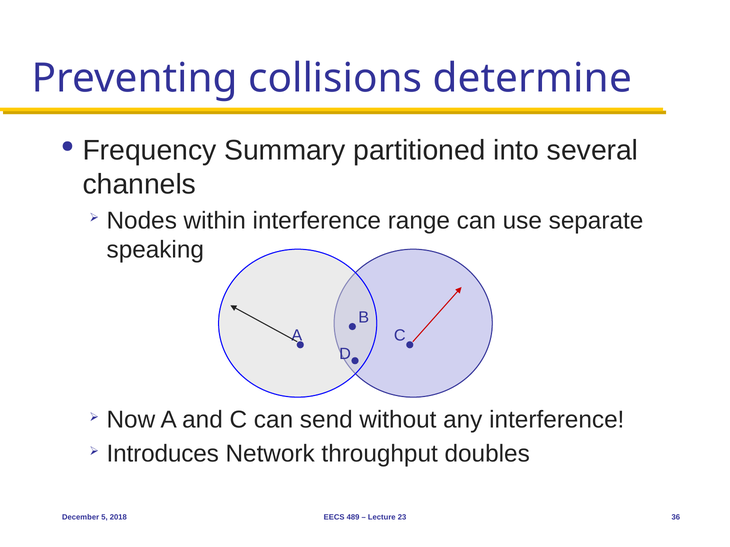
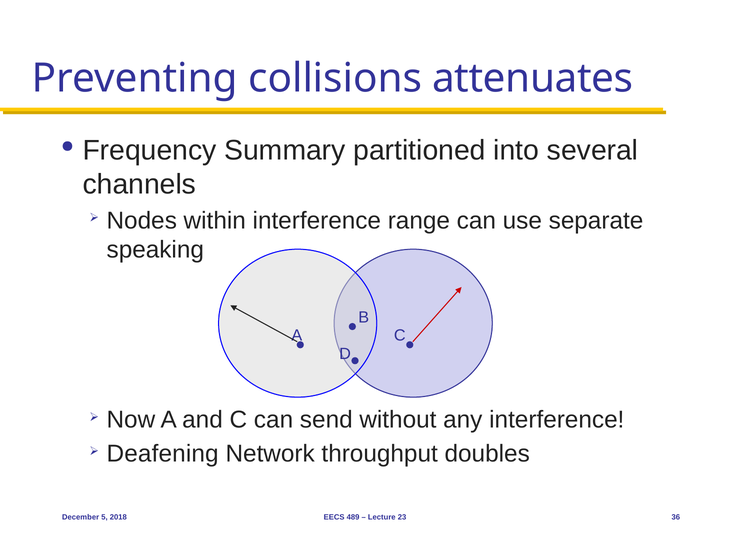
determine: determine -> attenuates
Introduces: Introduces -> Deafening
